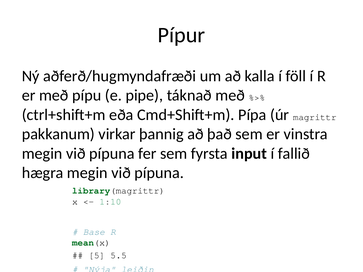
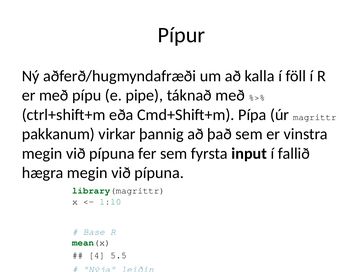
5: 5 -> 4
